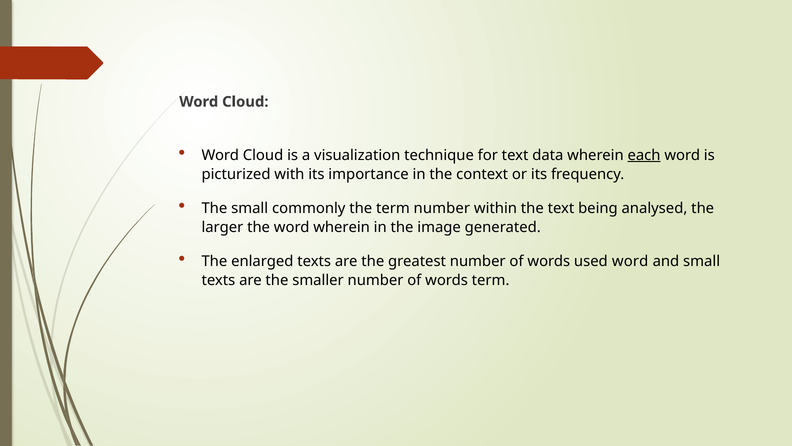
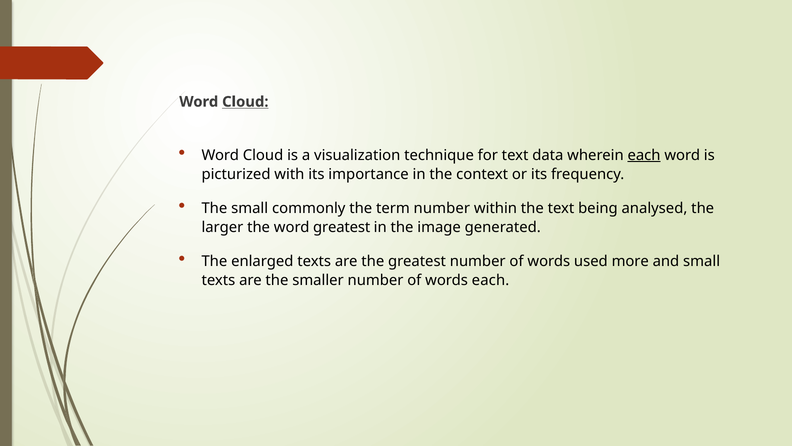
Cloud at (245, 102) underline: none -> present
word wherein: wherein -> greatest
used word: word -> more
words term: term -> each
